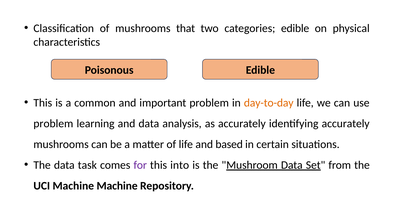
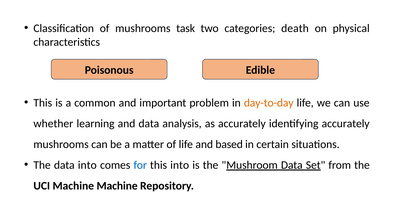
that: that -> task
categories edible: edible -> death
problem at (53, 123): problem -> whether
data task: task -> into
for colour: purple -> blue
